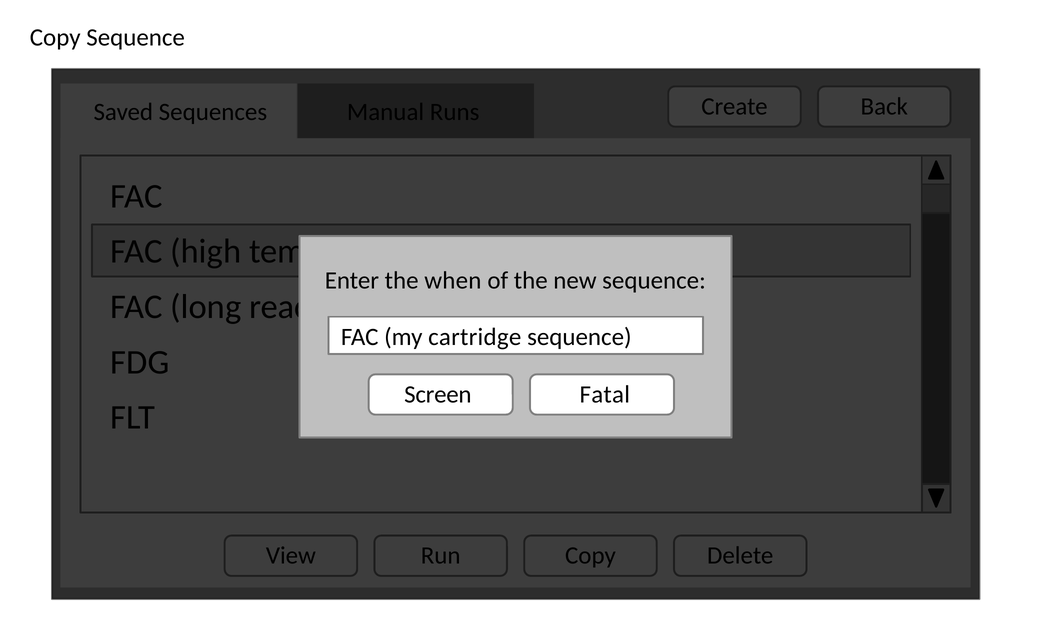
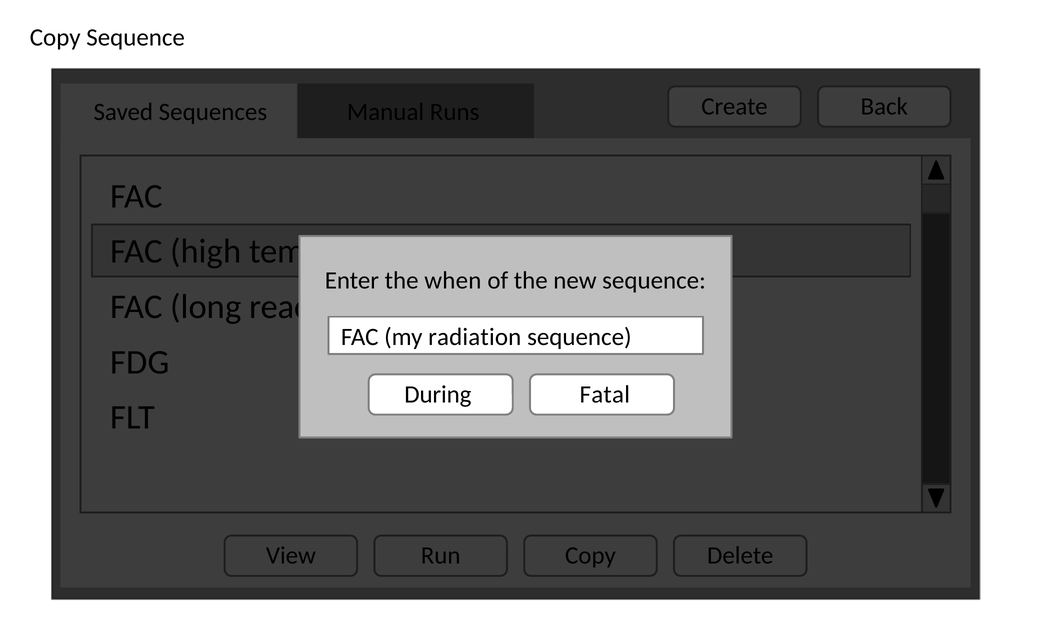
cartridge: cartridge -> radiation
Screen: Screen -> During
